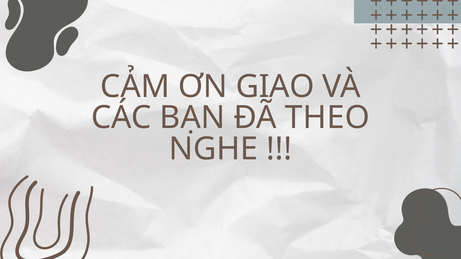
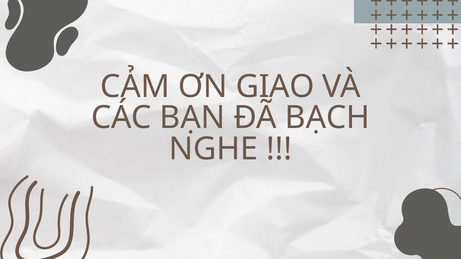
THEO: THEO -> BẠCH
